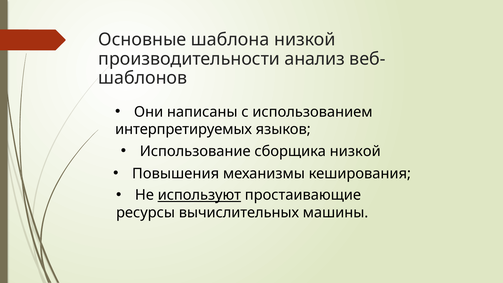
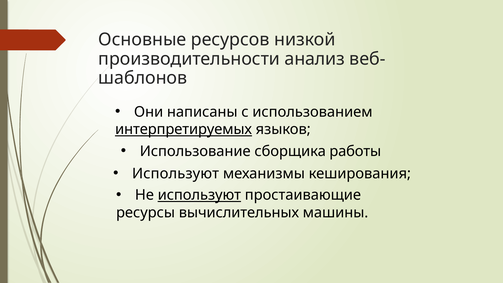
шаблона: шаблона -> ресурсов
интерпретируемых underline: none -> present
сборщика низкой: низкой -> работы
Повышения at (176, 173): Повышения -> Используют
